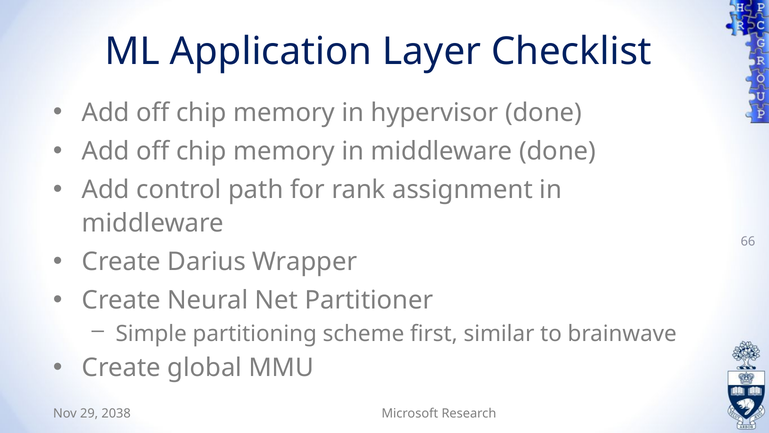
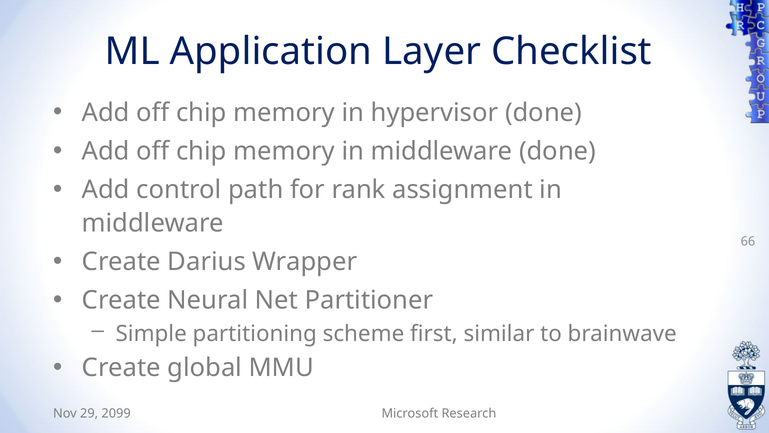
2038: 2038 -> 2099
